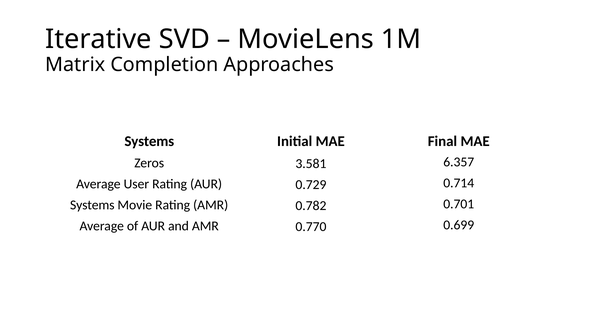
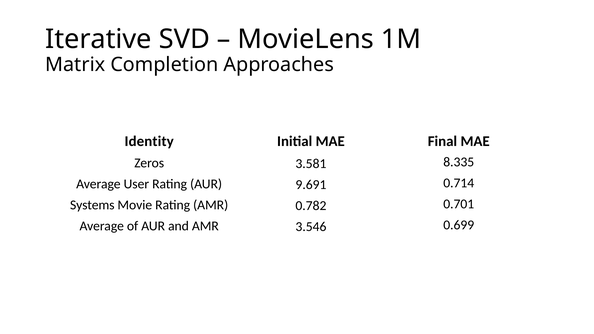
Systems at (149, 141): Systems -> Identity
6.357: 6.357 -> 8.335
0.729: 0.729 -> 9.691
0.770: 0.770 -> 3.546
